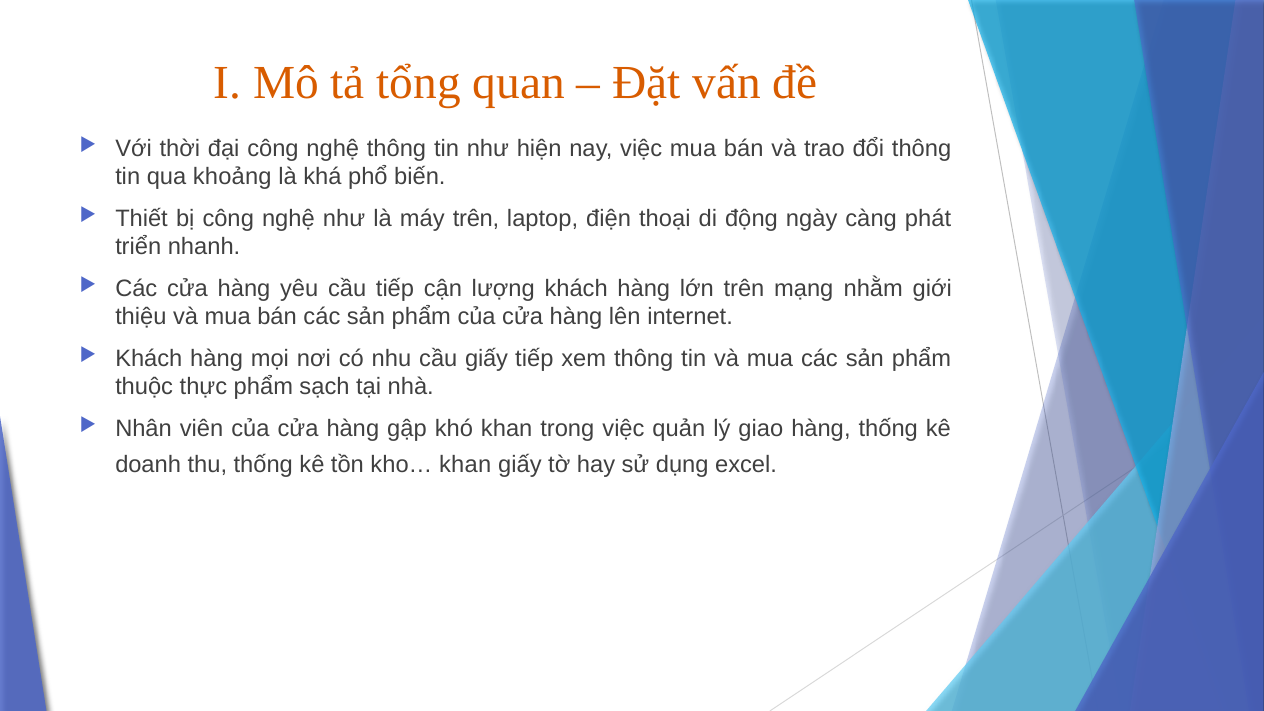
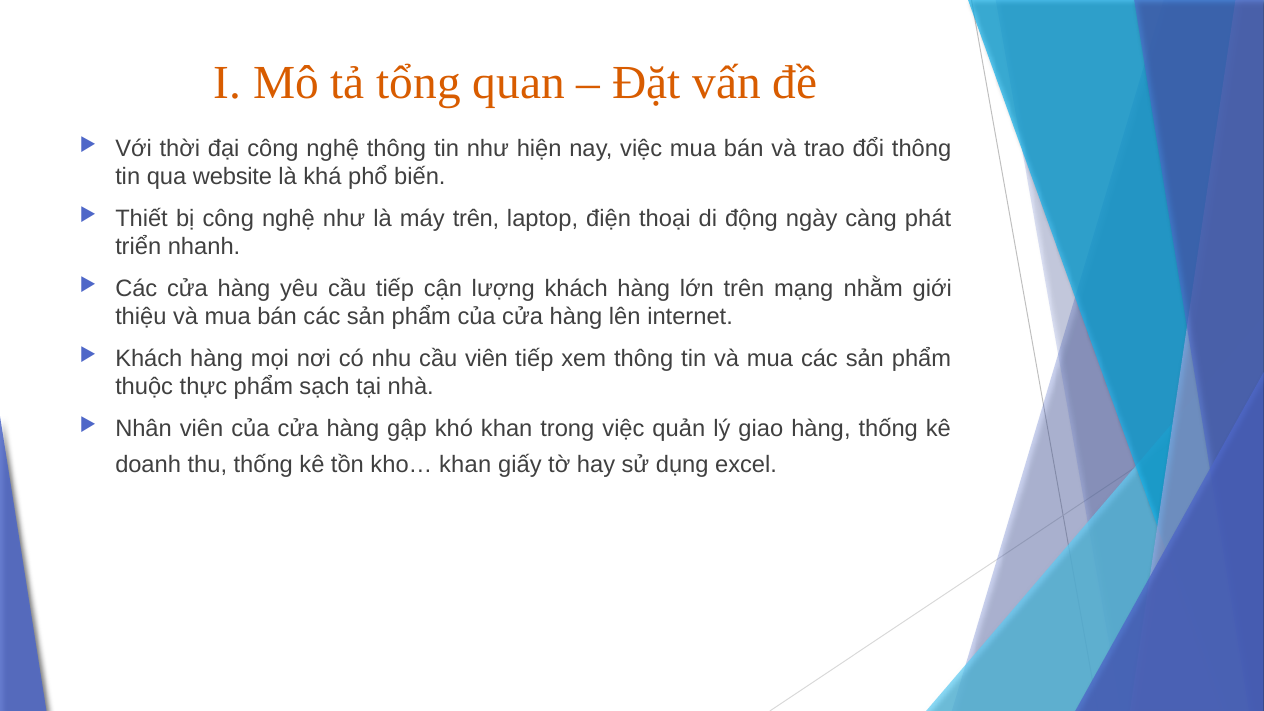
khoảng: khoảng -> website
cầu giấy: giấy -> viên
